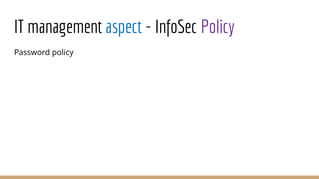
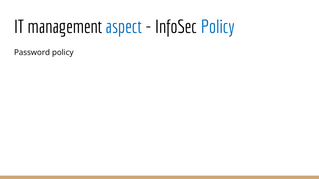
Policy at (218, 27) colour: purple -> blue
